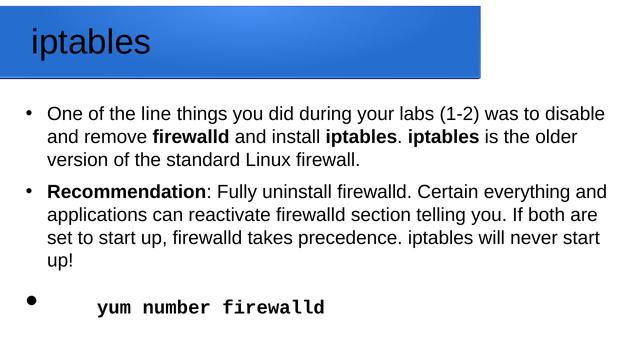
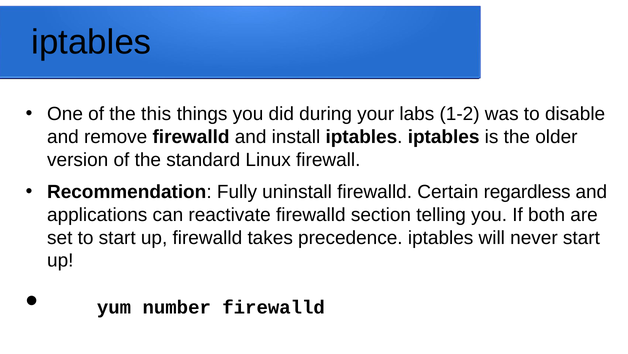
line: line -> this
everything: everything -> regardless
